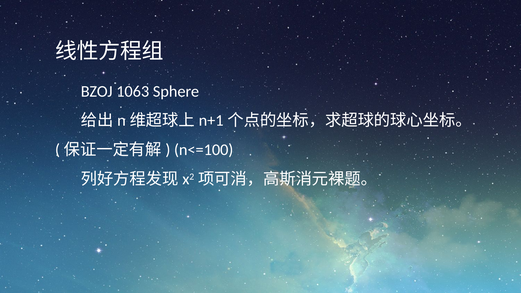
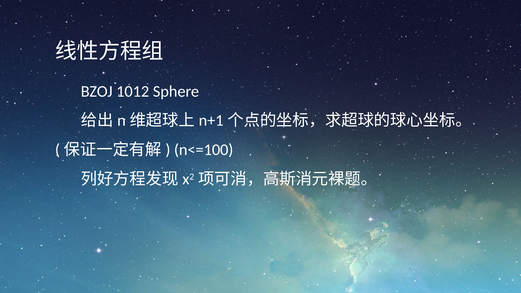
1063: 1063 -> 1012
